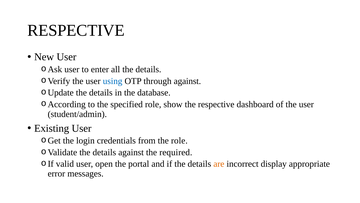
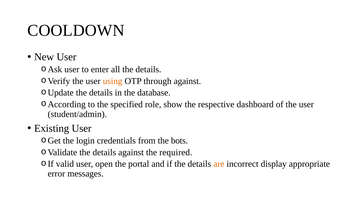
RESPECTIVE at (76, 30): RESPECTIVE -> COOLDOWN
using colour: blue -> orange
the role: role -> bots
